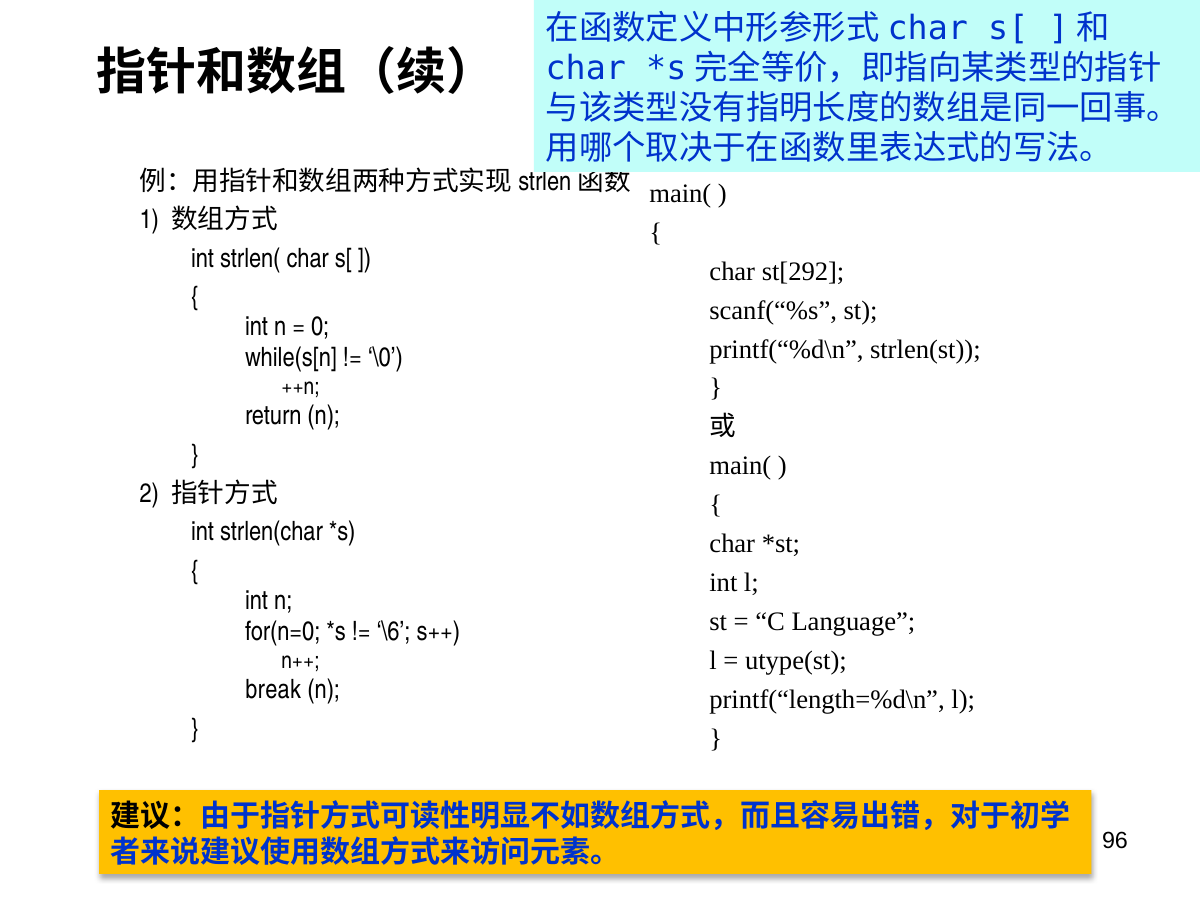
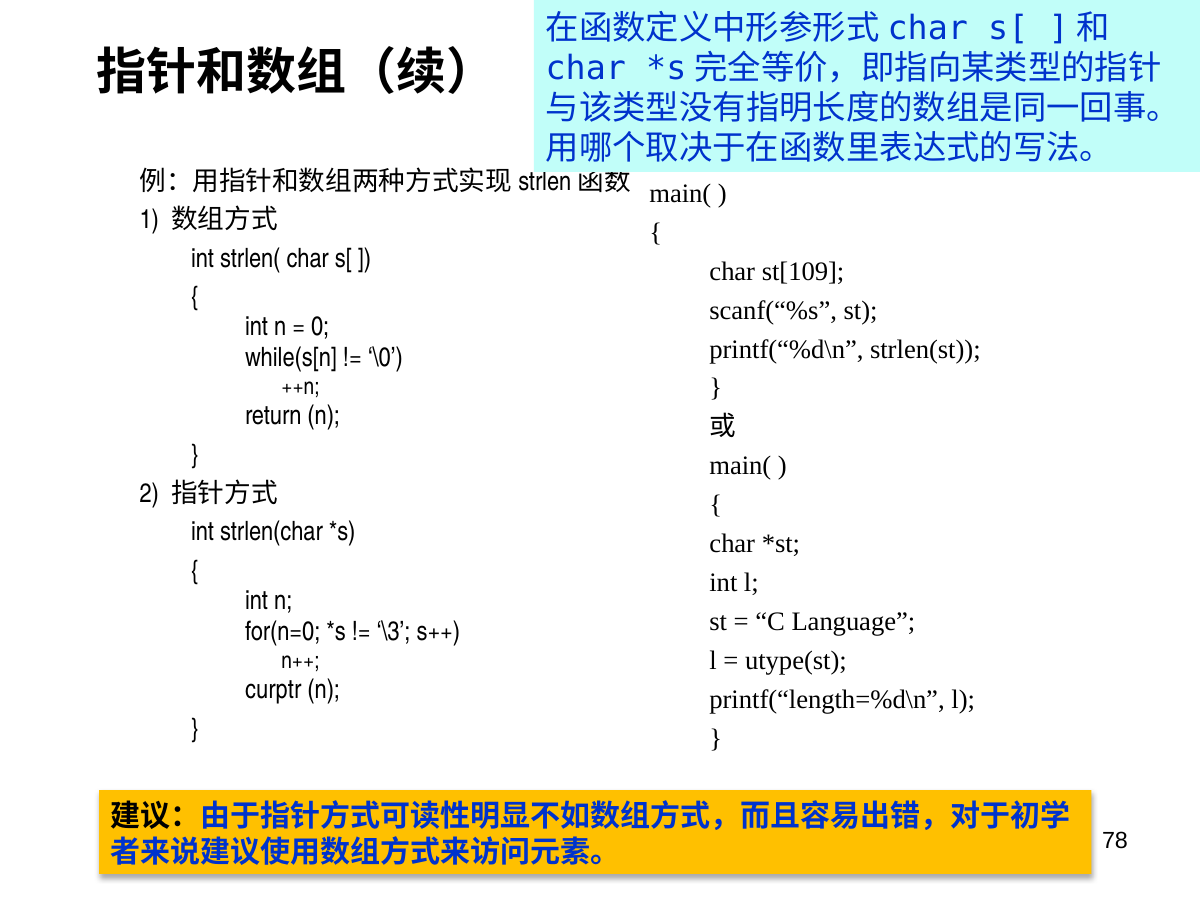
st[292: st[292 -> st[109
\6: \6 -> \3
break: break -> curptr
96: 96 -> 78
